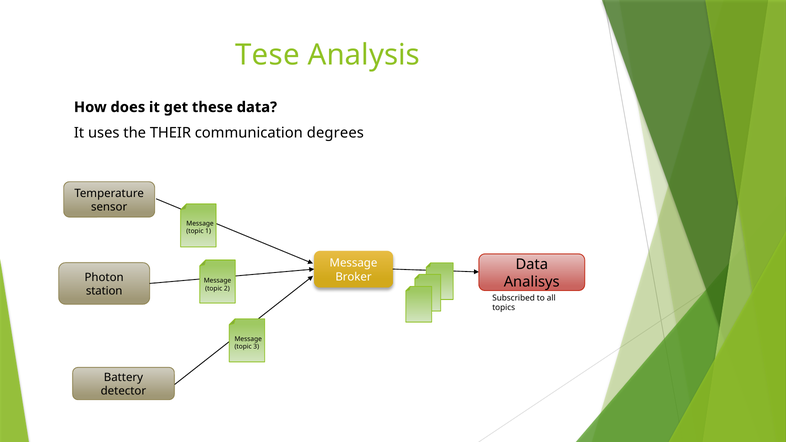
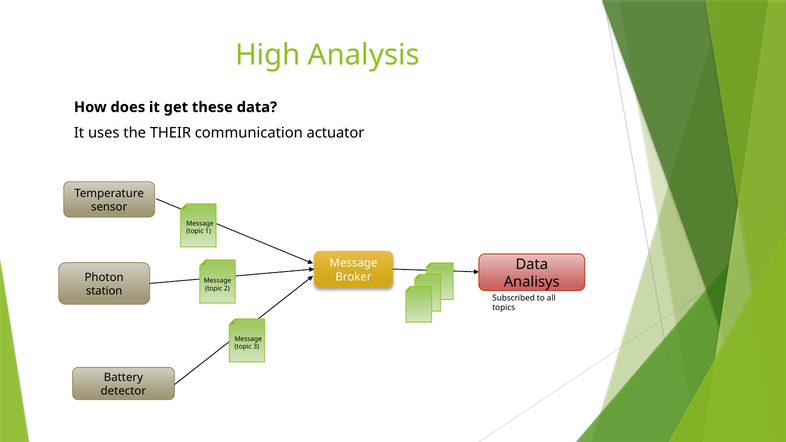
Tese: Tese -> High
degrees: degrees -> actuator
